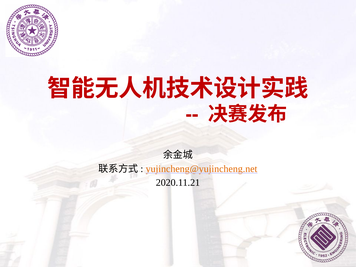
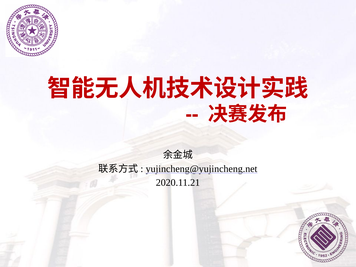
yujincheng@yujincheng.net colour: orange -> black
